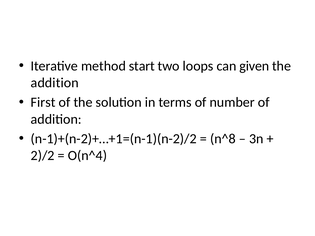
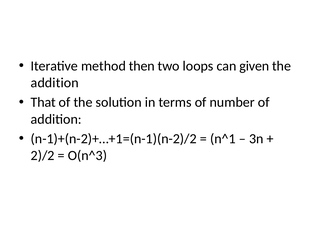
start: start -> then
First: First -> That
n^8: n^8 -> n^1
O(n^4: O(n^4 -> O(n^3
